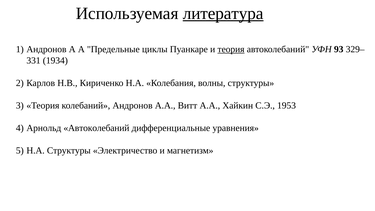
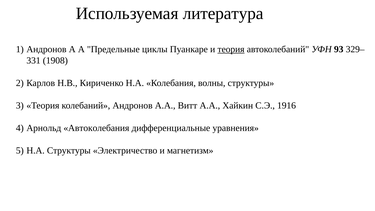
литература underline: present -> none
1934: 1934 -> 1908
1953: 1953 -> 1916
Арнольд Автоколебаний: Автоколебаний -> Автоколебания
